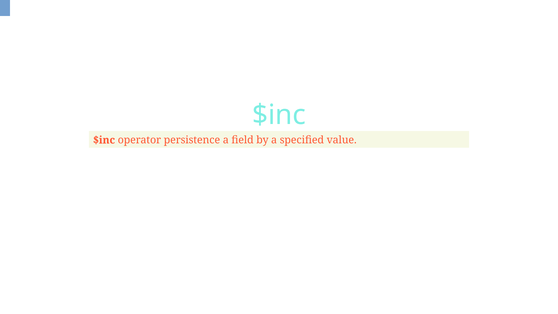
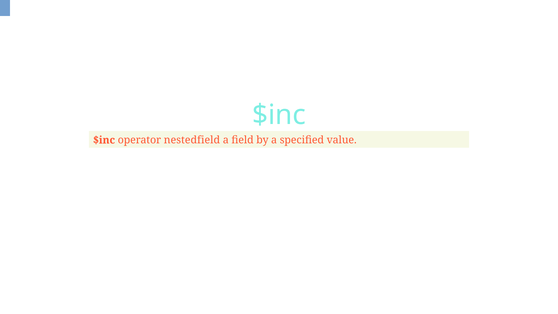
persistence: persistence -> nestedfield
